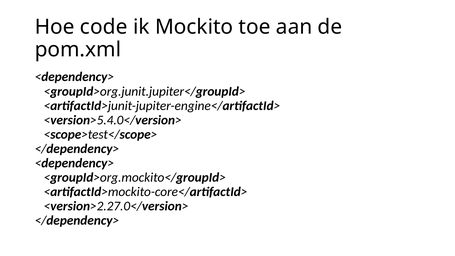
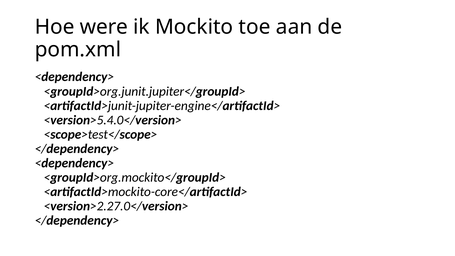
code: code -> were
